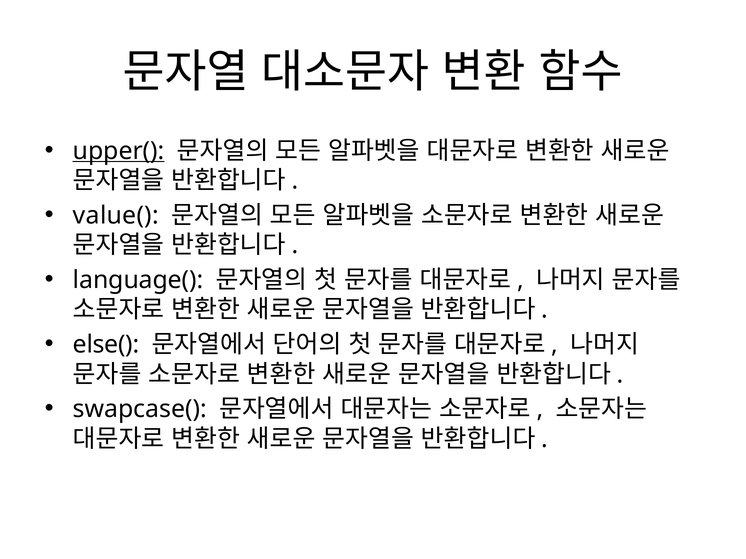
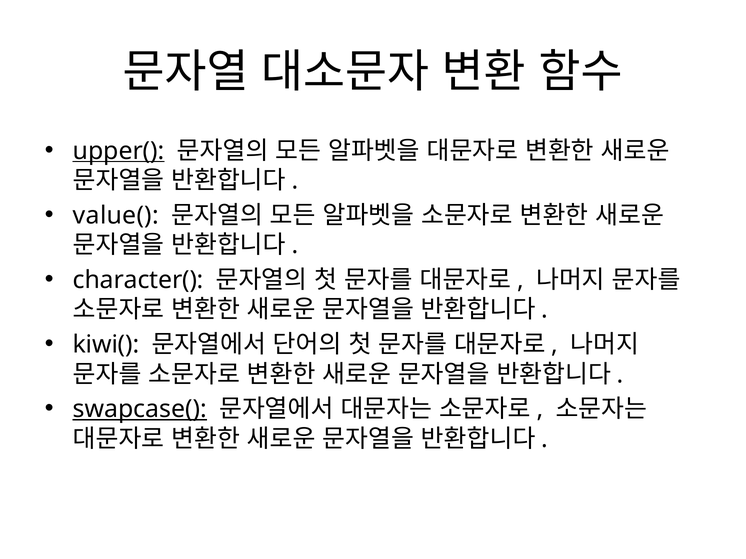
language(: language( -> character(
else(: else( -> kiwi(
swapcase( underline: none -> present
